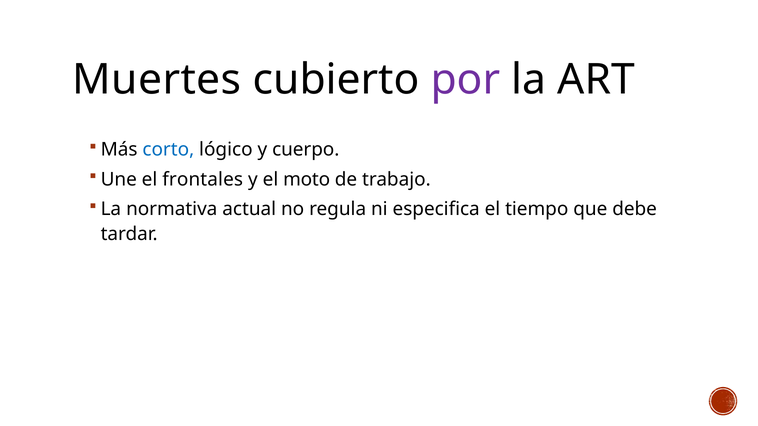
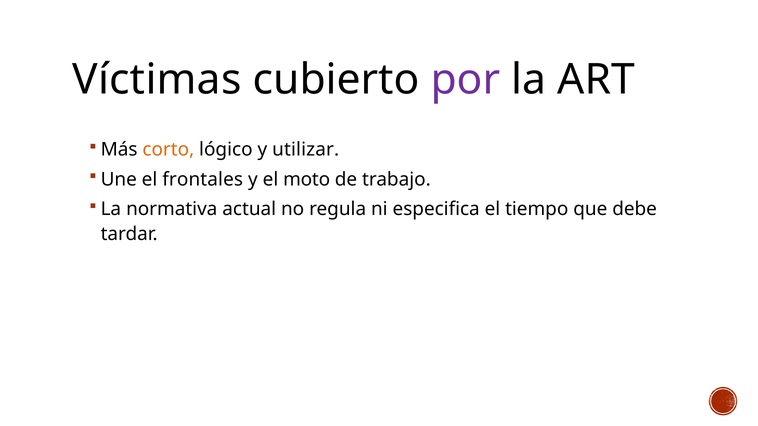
Muertes: Muertes -> Víctimas
corto colour: blue -> orange
cuerpo: cuerpo -> utilizar
